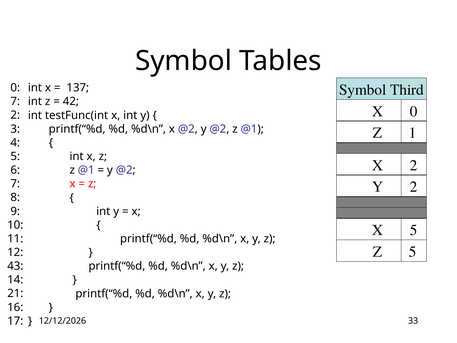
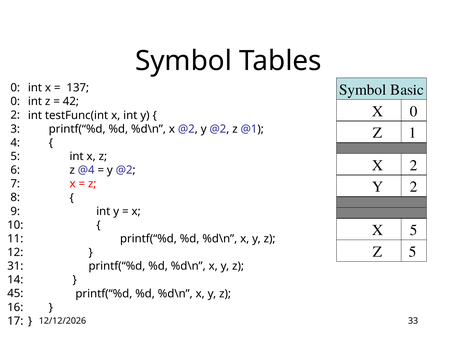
Third: Third -> Basic
7 at (15, 101): 7 -> 0
@1 at (86, 170): @1 -> @4
43: 43 -> 31
21: 21 -> 45
